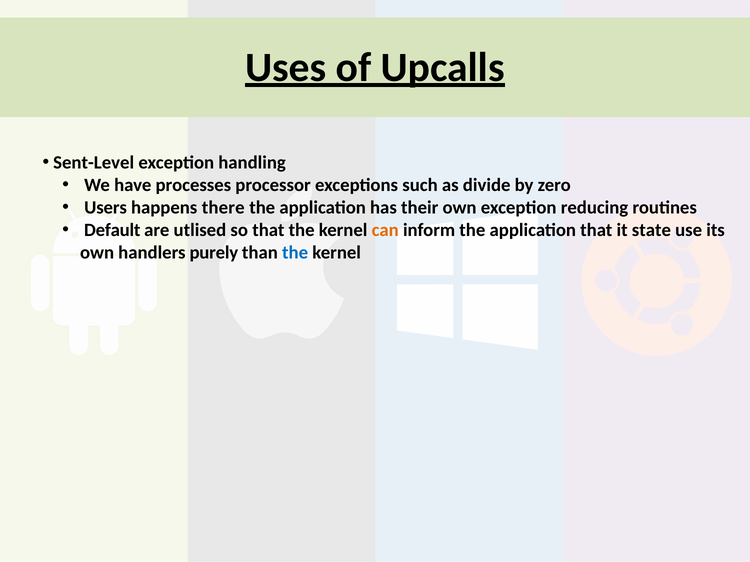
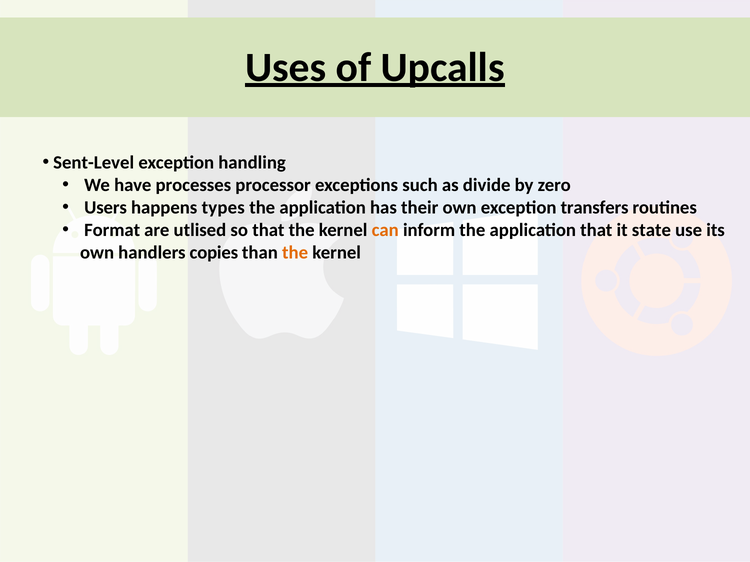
there: there -> types
reducing: reducing -> transfers
Default: Default -> Format
purely: purely -> copies
the at (295, 253) colour: blue -> orange
